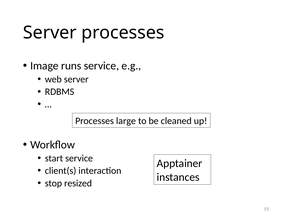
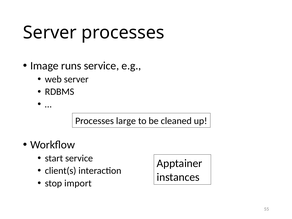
resized: resized -> import
